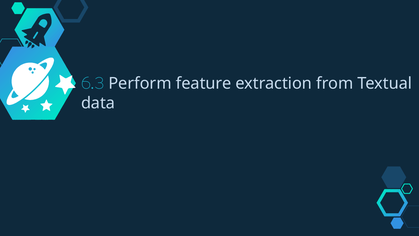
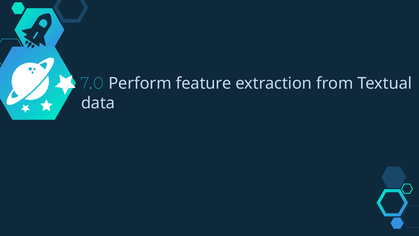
6.3: 6.3 -> 7.0
